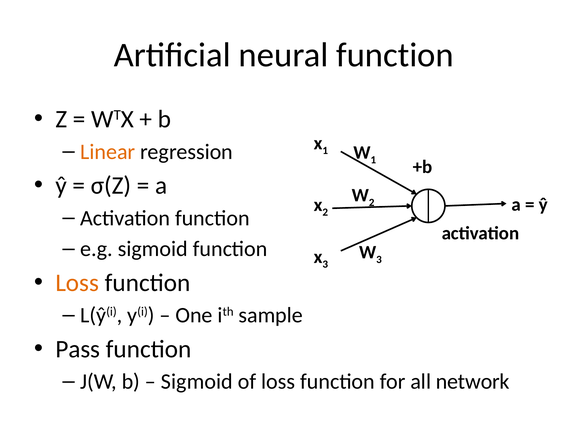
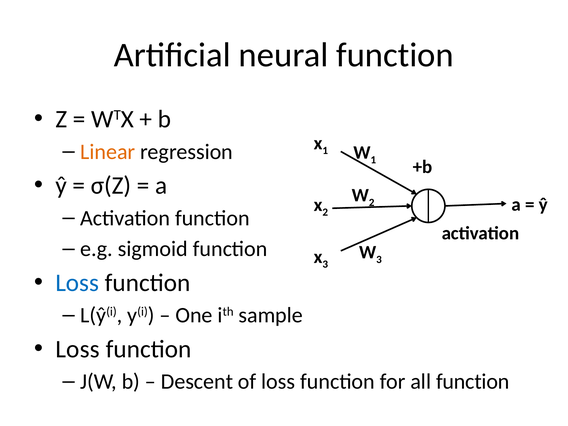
Loss at (77, 283) colour: orange -> blue
Pass at (78, 349): Pass -> Loss
Sigmoid at (197, 382): Sigmoid -> Descent
all network: network -> function
